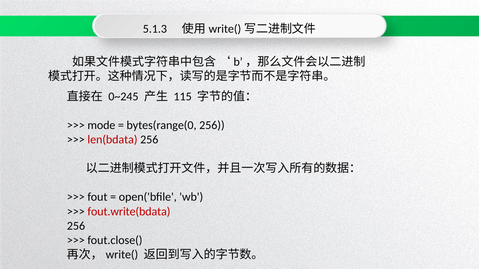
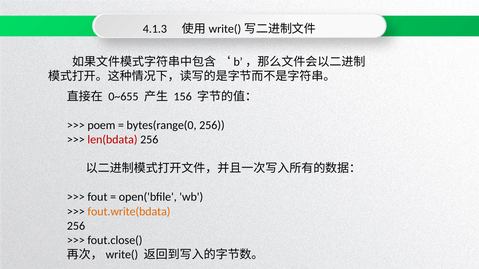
5.1.3: 5.1.3 -> 4.1.3
0~245: 0~245 -> 0~655
115: 115 -> 156
mode: mode -> poem
fout.write(bdata colour: red -> orange
